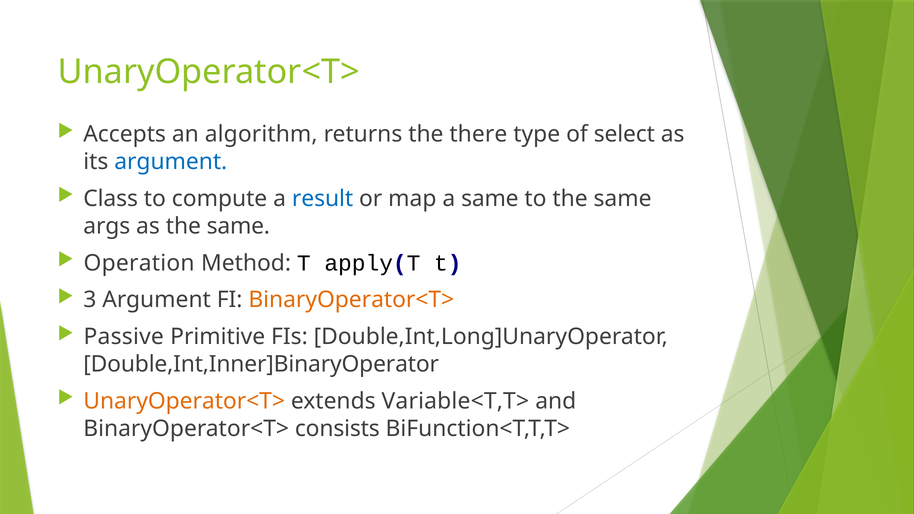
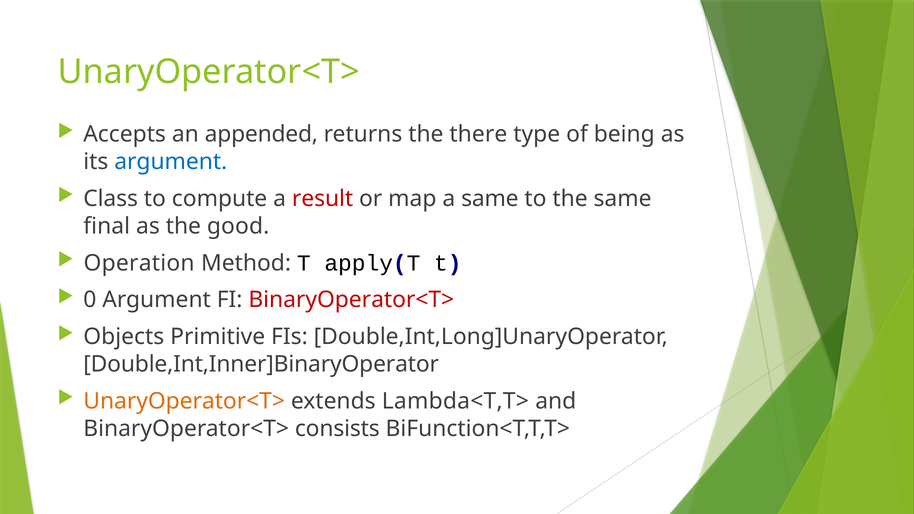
algorithm: algorithm -> appended
select: select -> being
result colour: blue -> red
args: args -> final
as the same: same -> good
3: 3 -> 0
BinaryOperator<T> at (351, 300) colour: orange -> red
Passive: Passive -> Objects
Variable<T,T>: Variable<T,T> -> Lambda<T,T>
